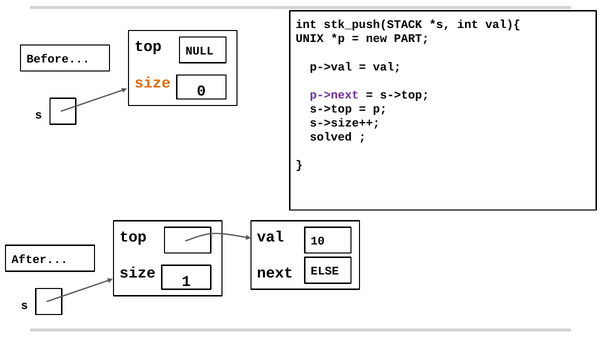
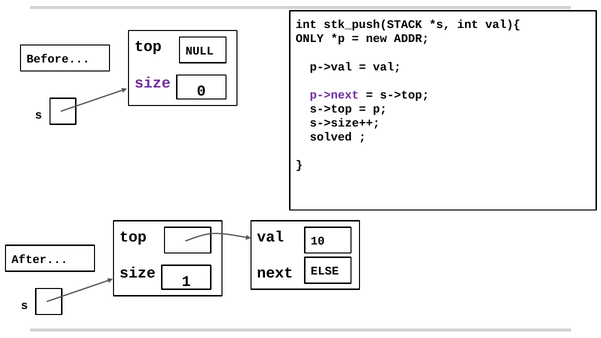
UNIX: UNIX -> ONLY
PART: PART -> ADDR
size at (153, 83) colour: orange -> purple
